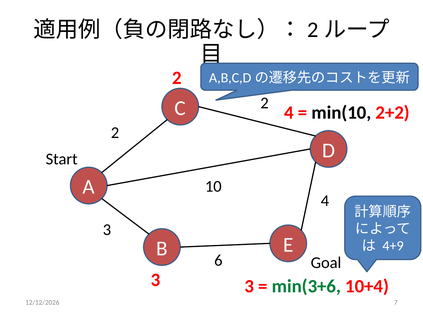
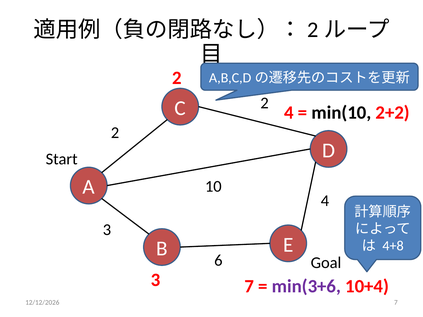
4+9: 4+9 -> 4+8
3 3: 3 -> 7
min(3+6 colour: green -> purple
